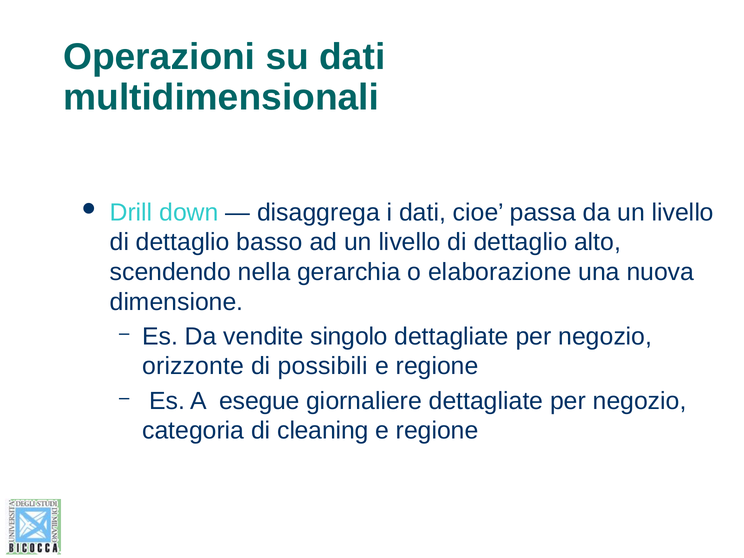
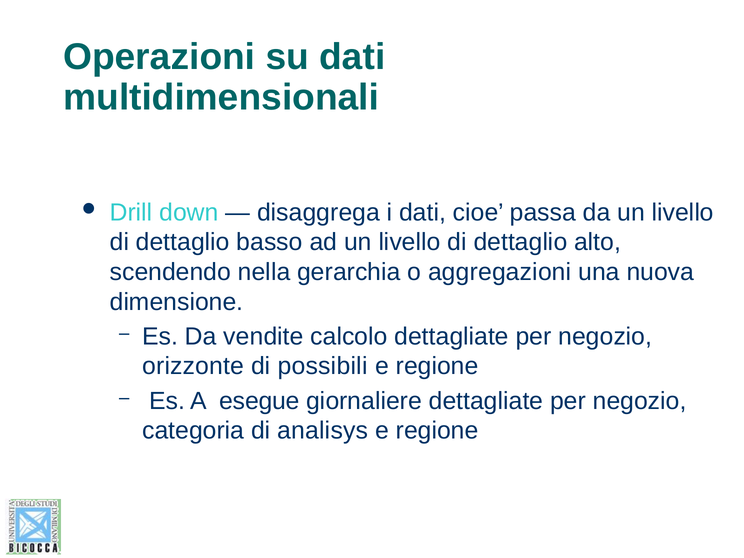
elaborazione: elaborazione -> aggregazioni
singolo: singolo -> calcolo
cleaning: cleaning -> analisys
